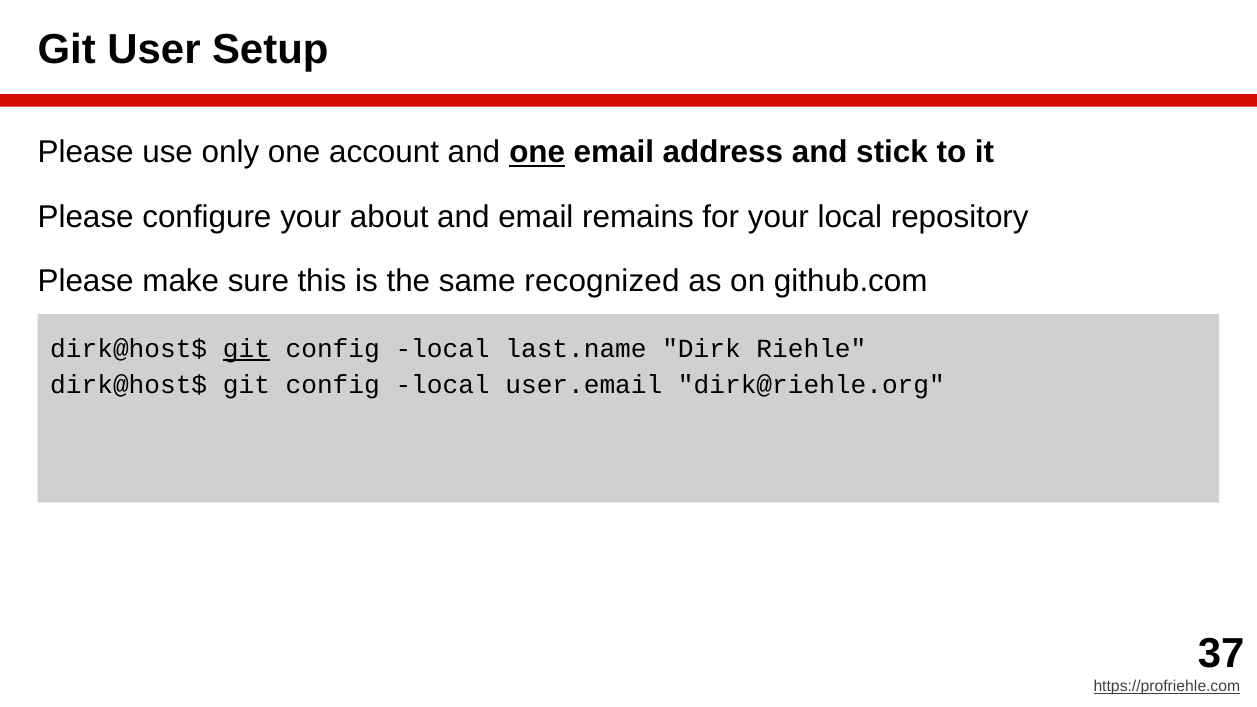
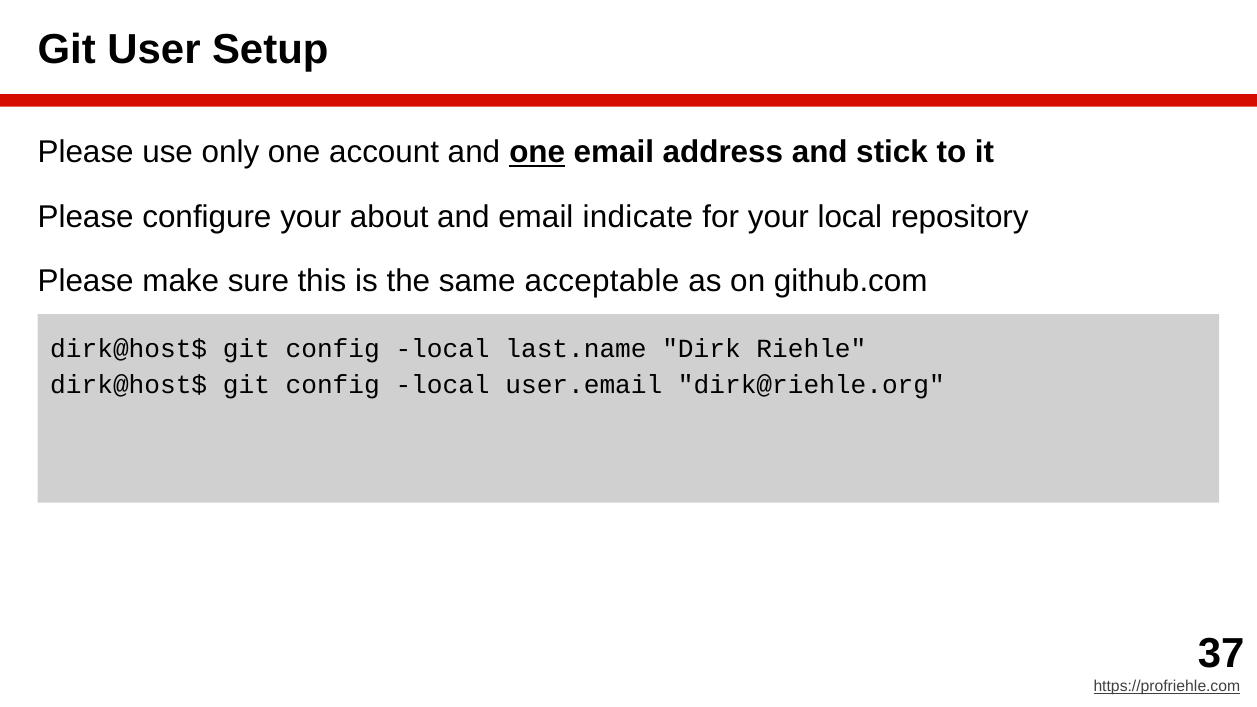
remains: remains -> indicate
recognized: recognized -> acceptable
git at (246, 349) underline: present -> none
